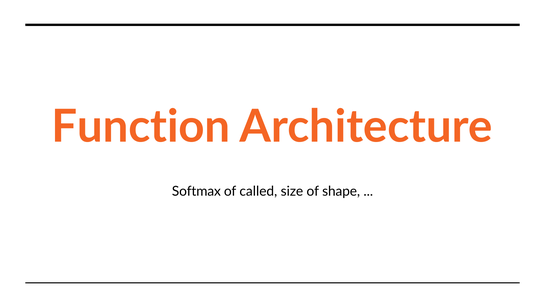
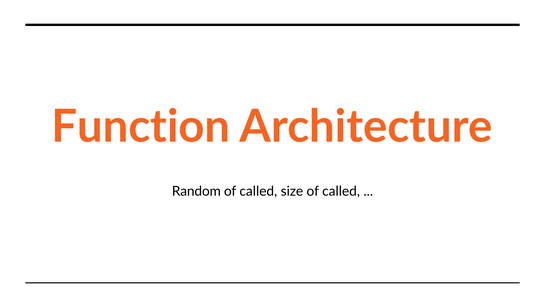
Softmax: Softmax -> Random
size of shape: shape -> called
